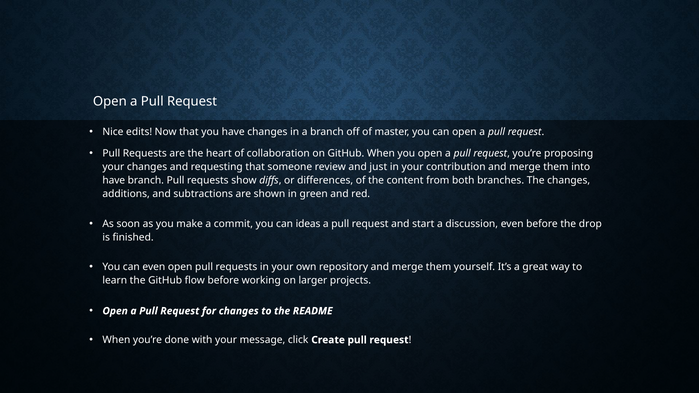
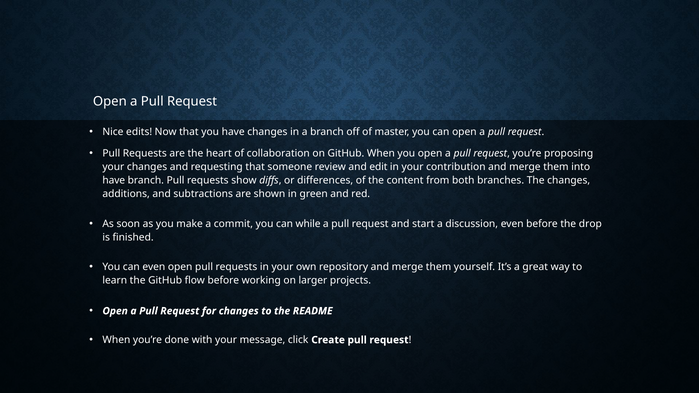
just: just -> edit
ideas: ideas -> while
